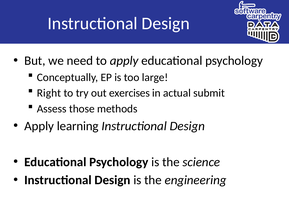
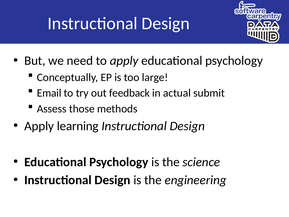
Right: Right -> Email
exercises: exercises -> feedback
